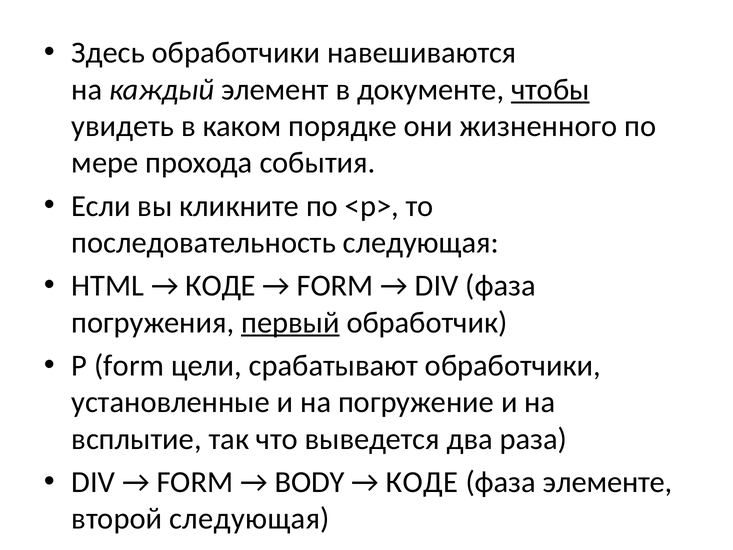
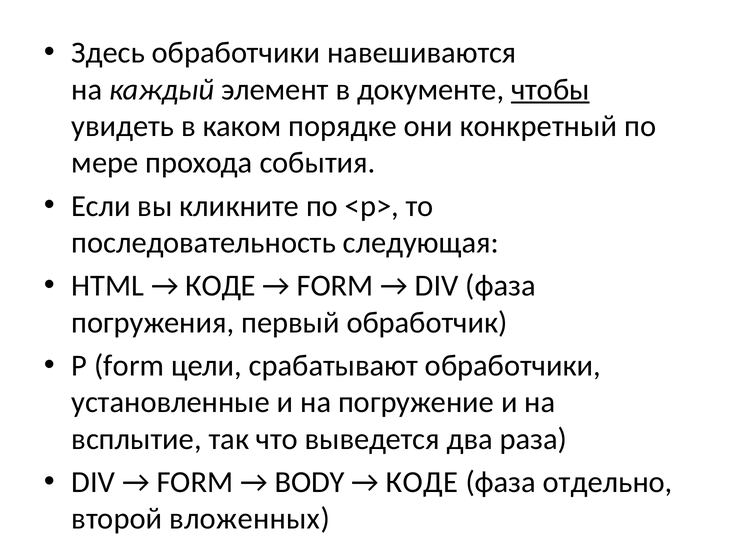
жизненного: жизненного -> конкретный
первый underline: present -> none
элементе: элементе -> отдельно
второй следующая: следующая -> вложенных
